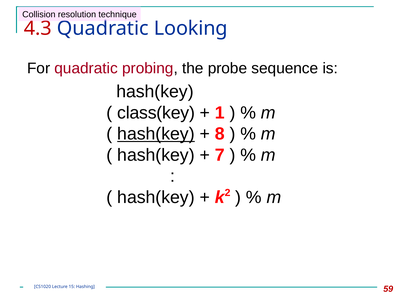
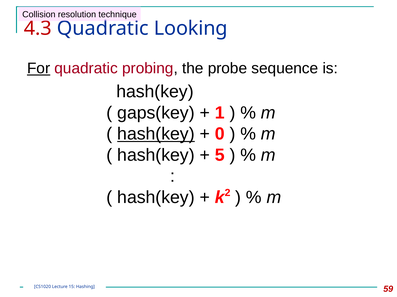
For underline: none -> present
class(key: class(key -> gaps(key
8: 8 -> 0
7: 7 -> 5
